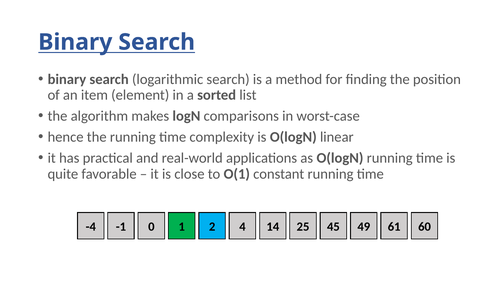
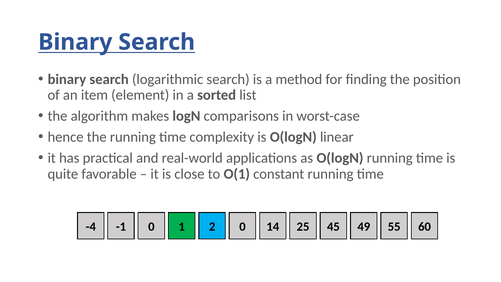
2 4: 4 -> 0
61: 61 -> 55
